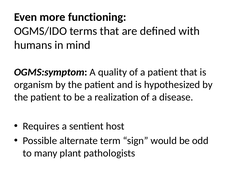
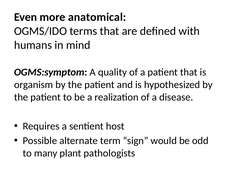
functioning: functioning -> anatomical
